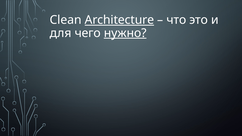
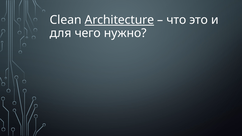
нужно underline: present -> none
